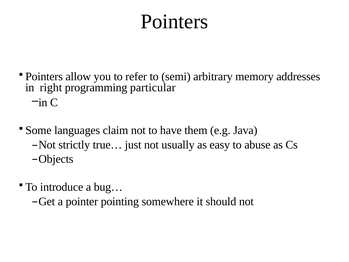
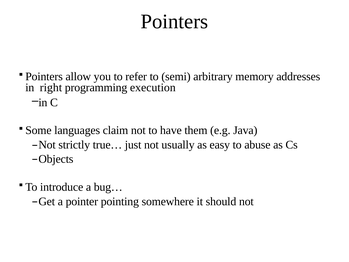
particular: particular -> execution
